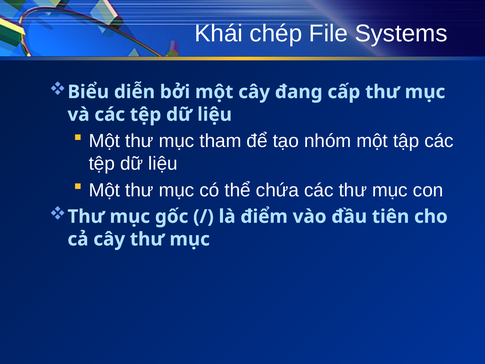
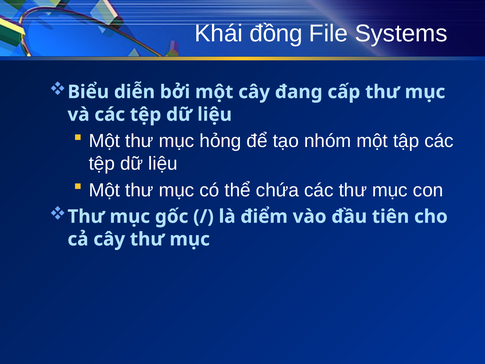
chép: chép -> đồng
tham: tham -> hỏng
